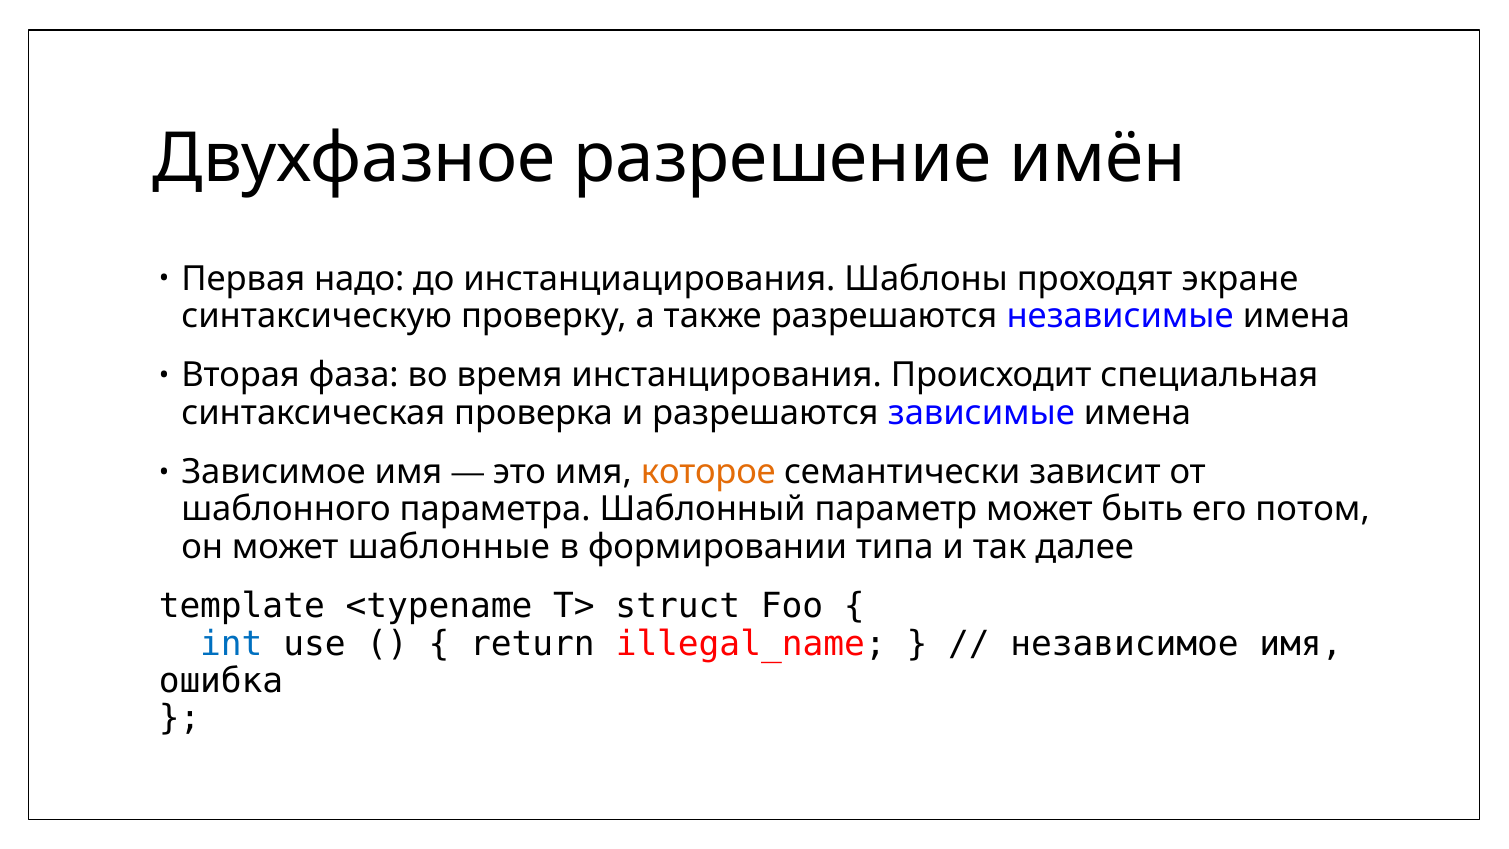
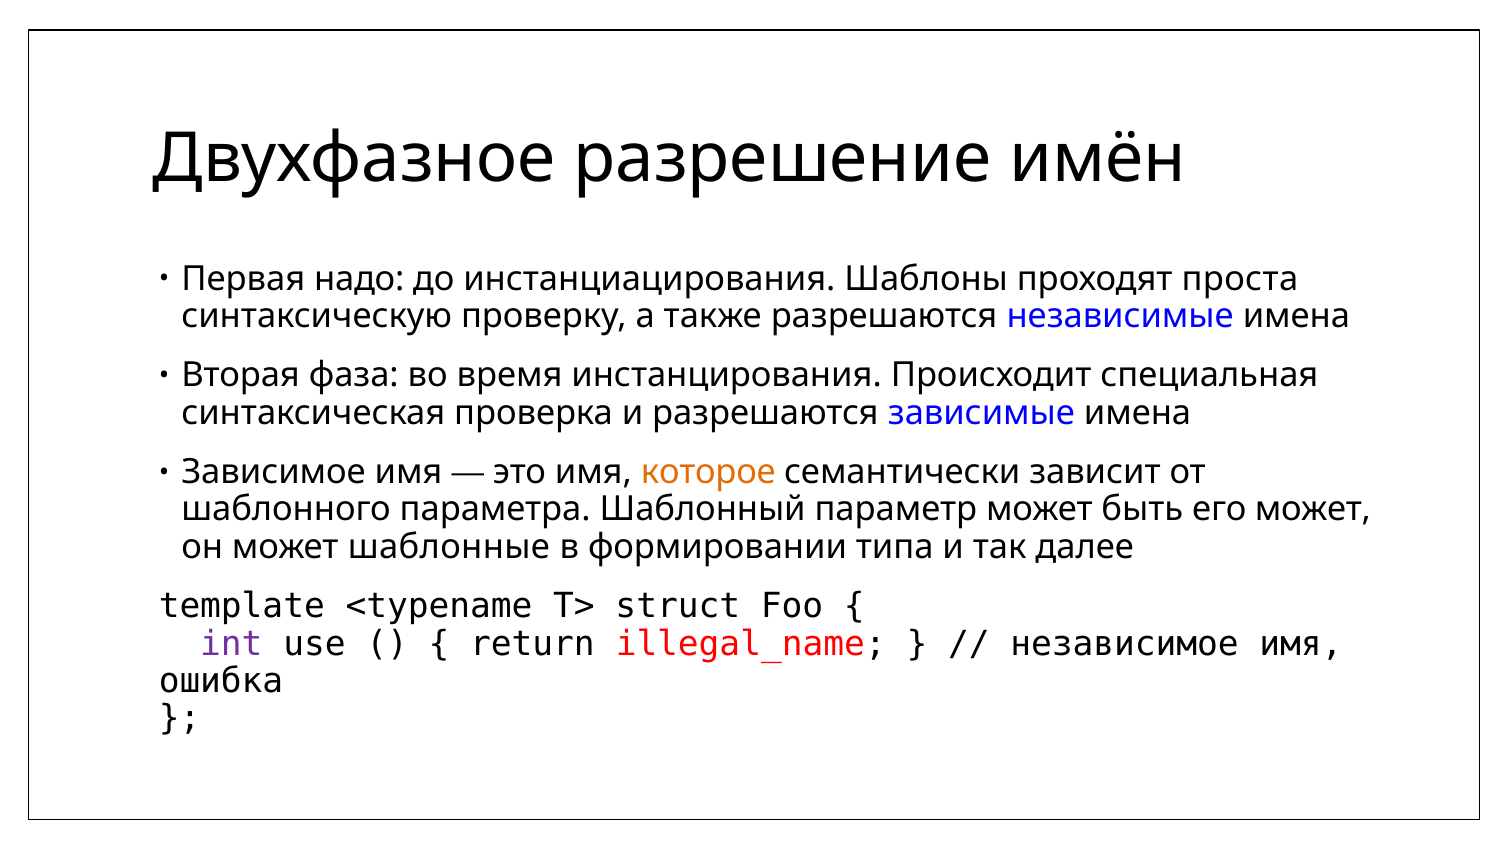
экране: экране -> проста
его потом: потом -> может
int colour: blue -> purple
